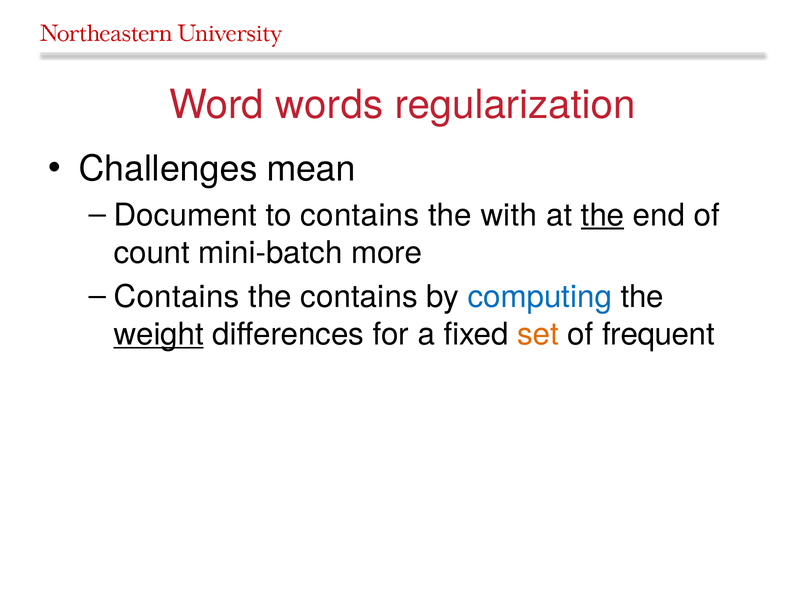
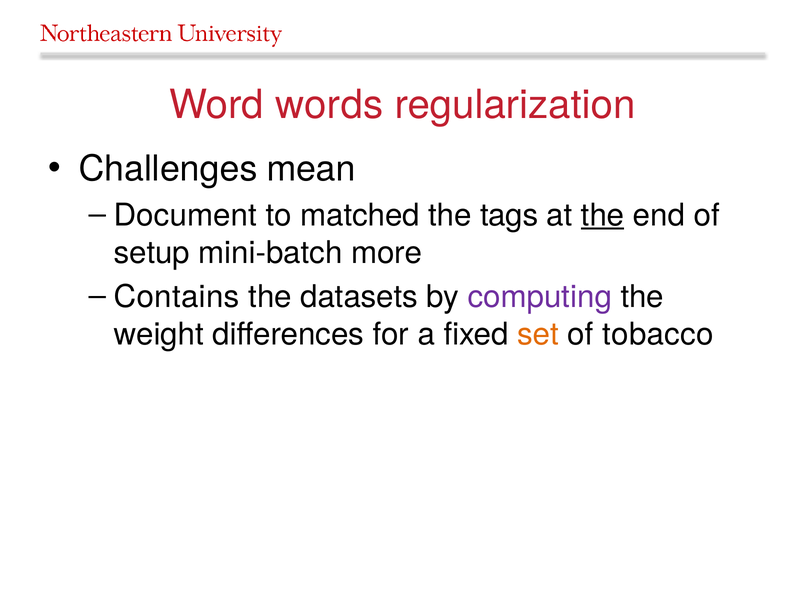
to contains: contains -> matched
with: with -> tags
count: count -> setup
the contains: contains -> datasets
computing colour: blue -> purple
weight underline: present -> none
frequent: frequent -> tobacco
